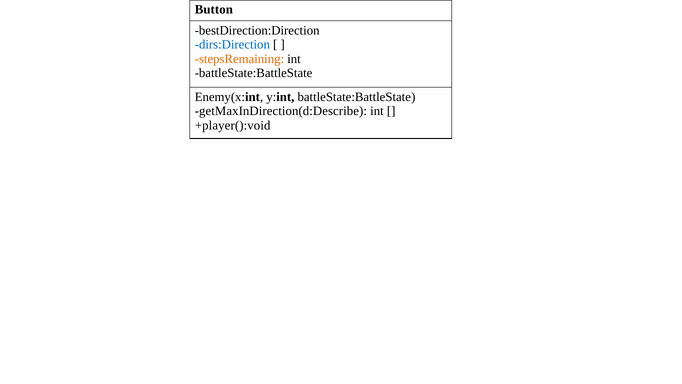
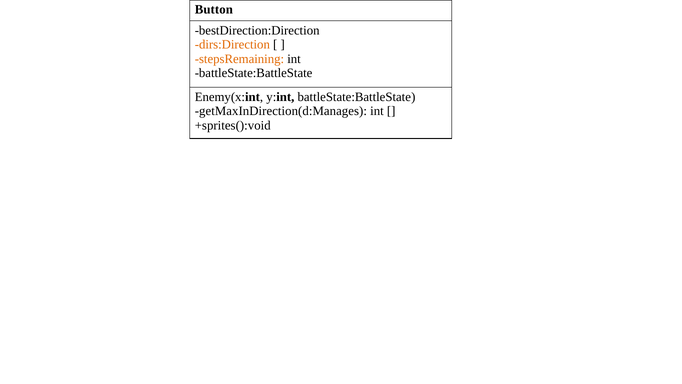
dirs:Direction colour: blue -> orange
getMaxInDirection(d:Describe: getMaxInDirection(d:Describe -> getMaxInDirection(d:Manages
+player():void: +player():void -> +sprites():void
